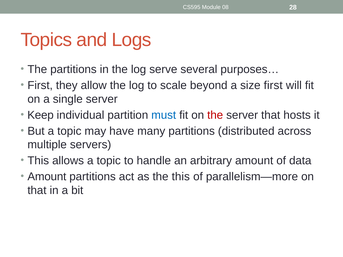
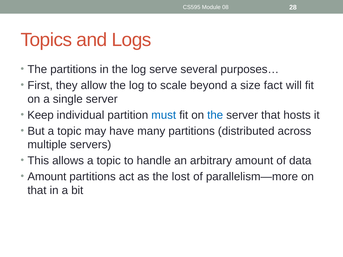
size first: first -> fact
the at (215, 115) colour: red -> blue
the this: this -> lost
